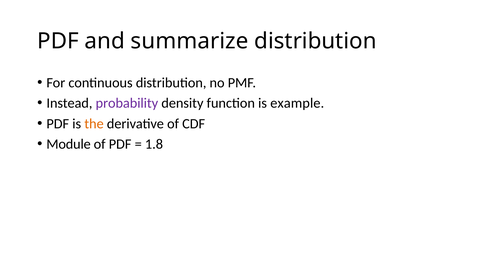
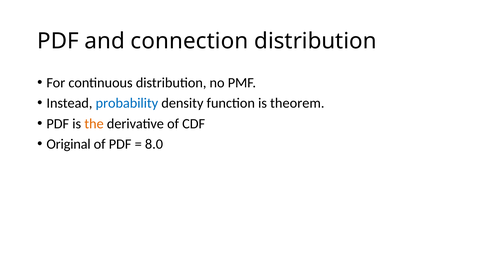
summarize: summarize -> connection
probability colour: purple -> blue
example: example -> theorem
Module: Module -> Original
1.8: 1.8 -> 8.0
